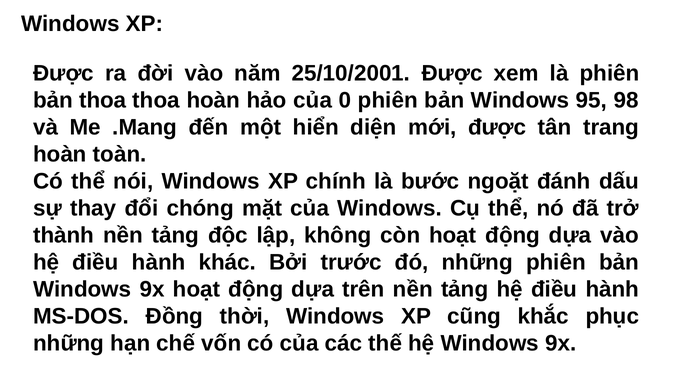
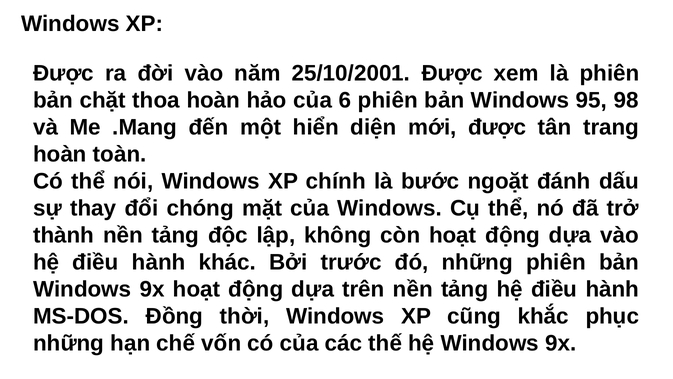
bản thoa: thoa -> chặt
0: 0 -> 6
